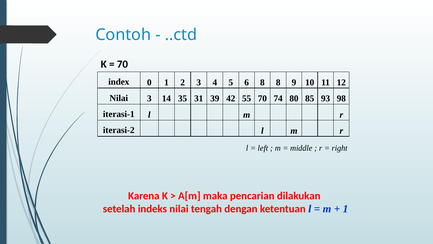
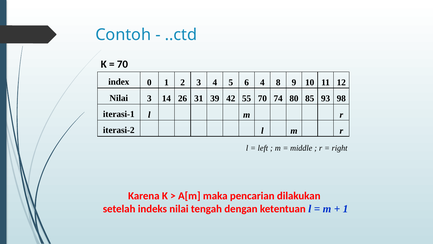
6 8: 8 -> 4
35: 35 -> 26
